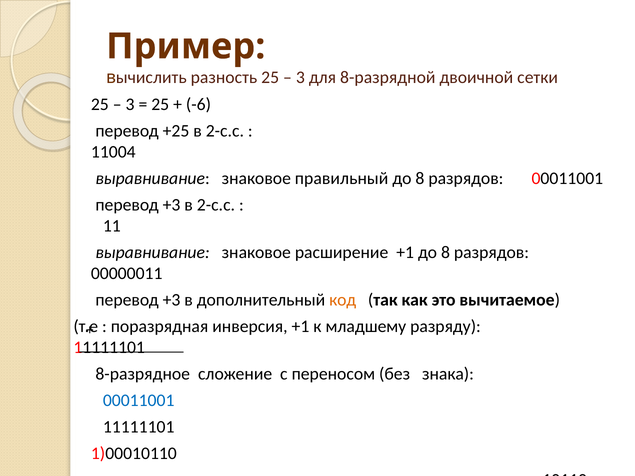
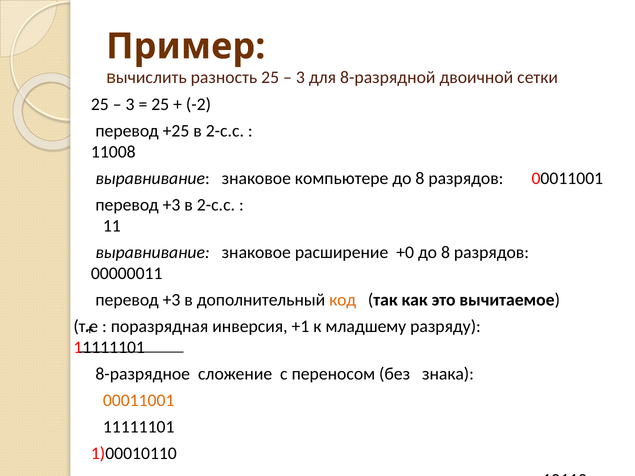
-6: -6 -> -2
11004: 11004 -> 11008
правильный: правильный -> компьютере
расширение +1: +1 -> +0
00011001 at (139, 401) colour: blue -> orange
